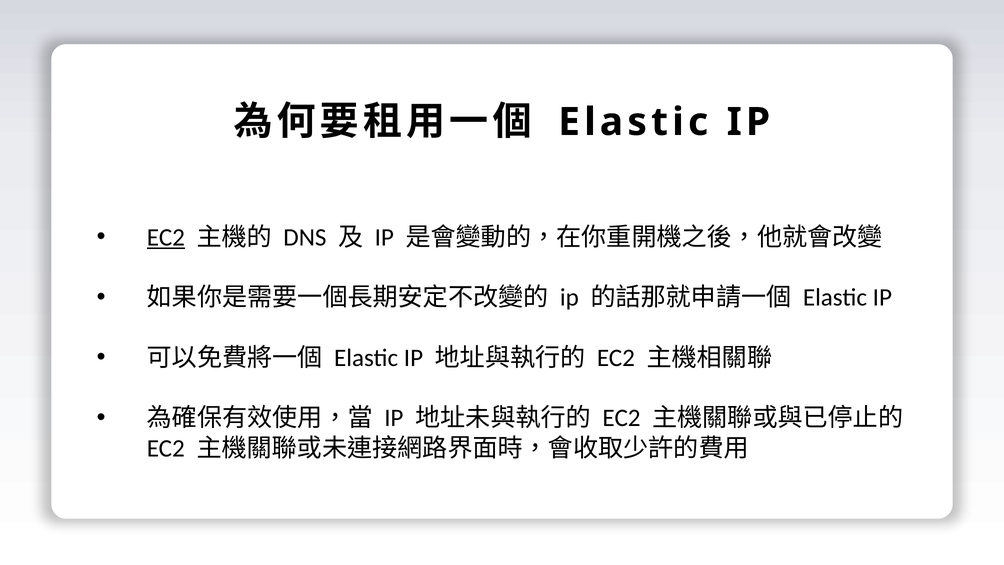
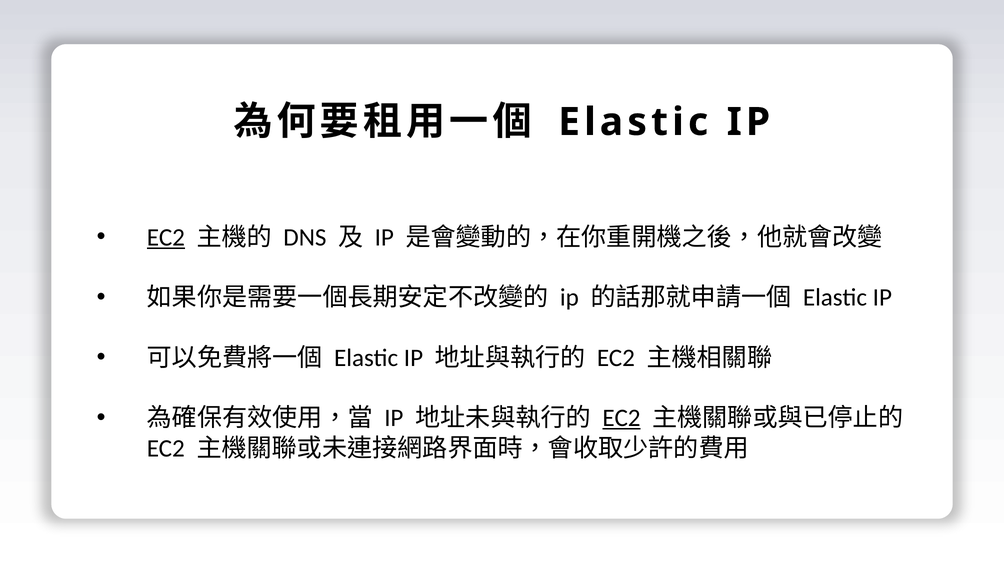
EC2 at (622, 418) underline: none -> present
